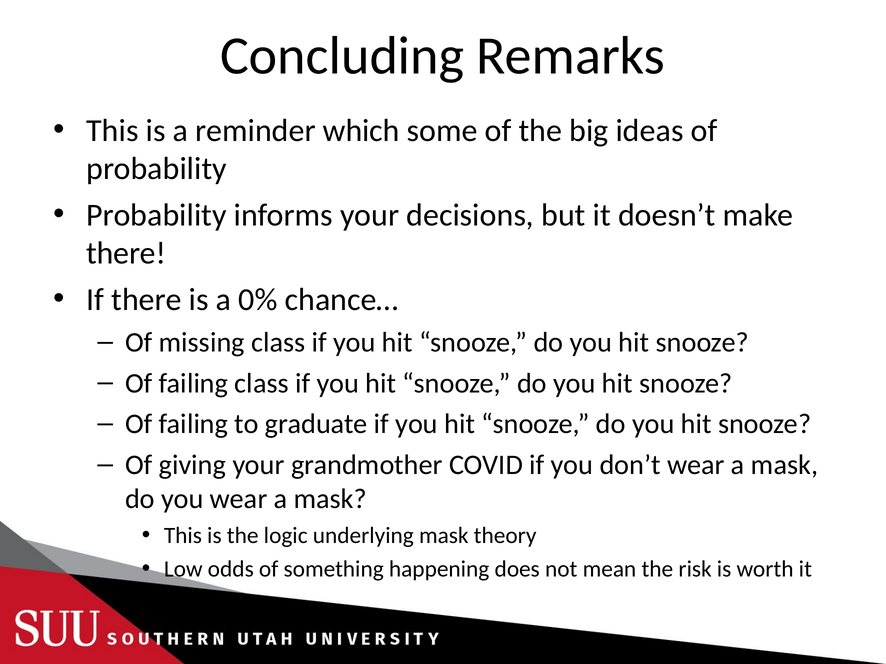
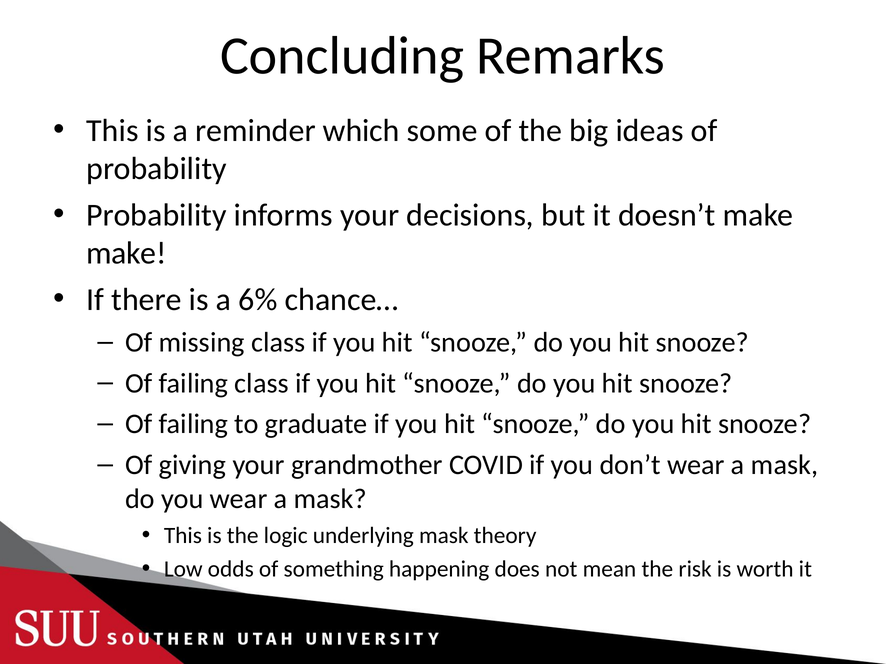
there at (126, 254): there -> make
0%: 0% -> 6%
